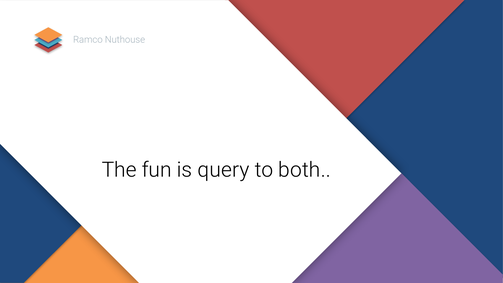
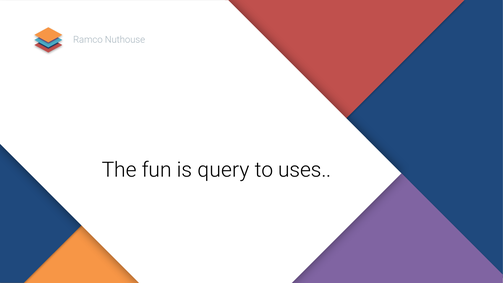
both: both -> uses
